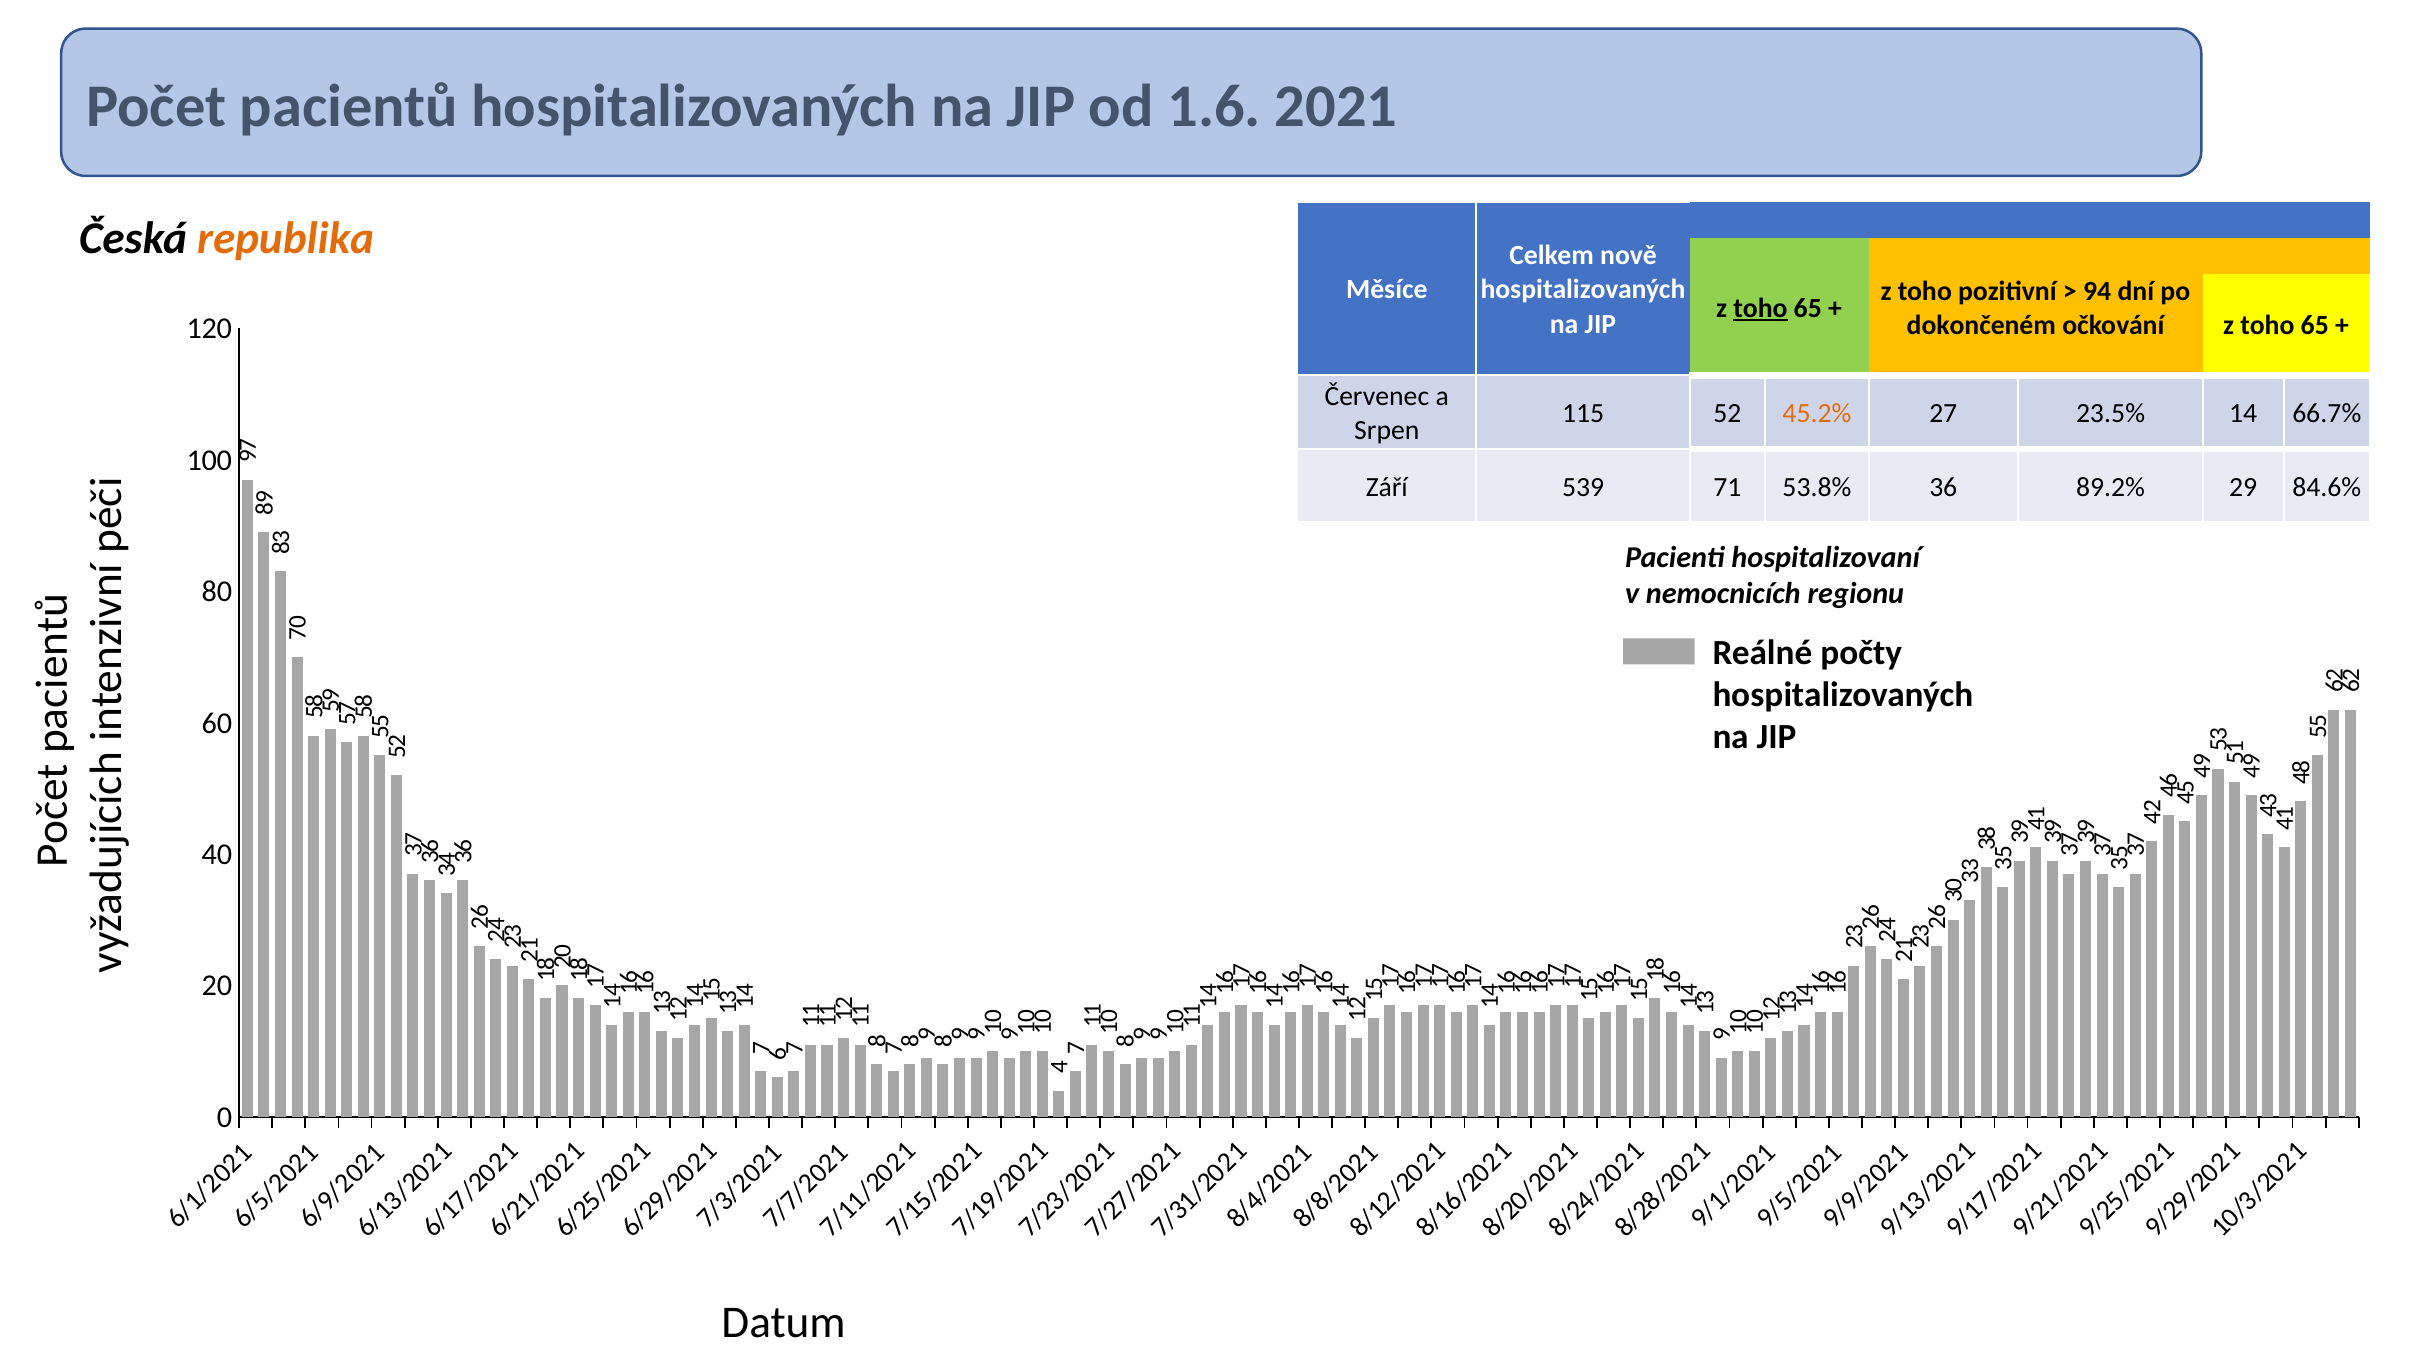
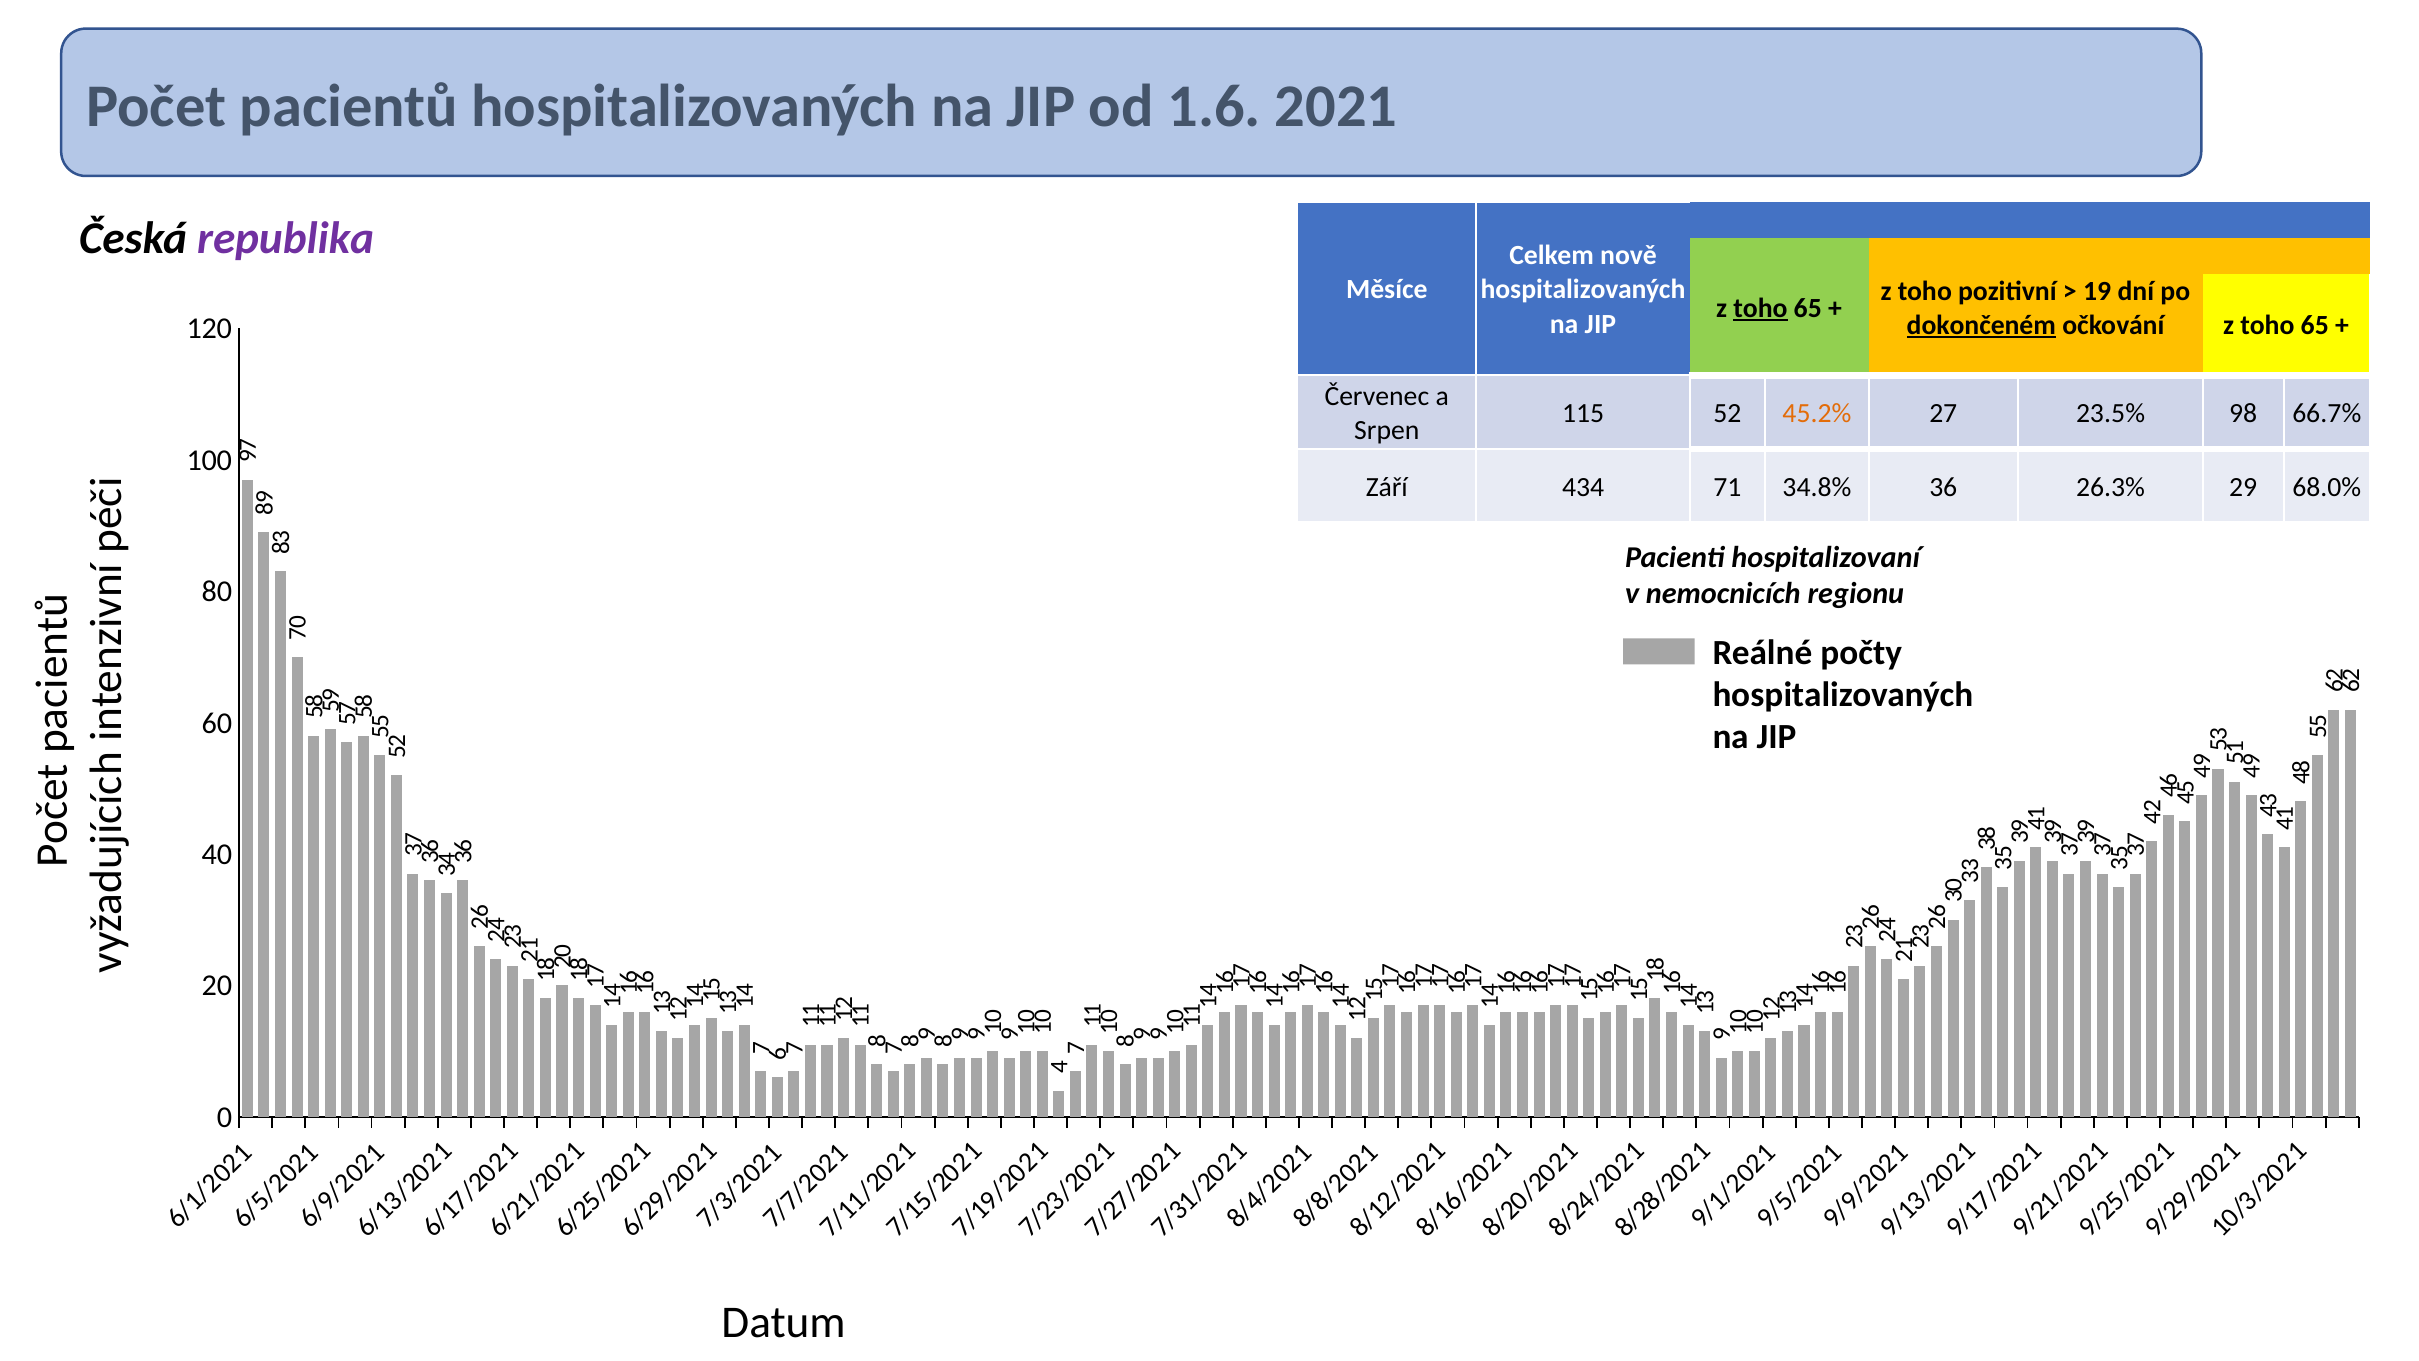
republika colour: orange -> purple
94: 94 -> 19
dokončeném underline: none -> present
14: 14 -> 98
539: 539 -> 434
53.8%: 53.8% -> 34.8%
89.2%: 89.2% -> 26.3%
84.6%: 84.6% -> 68.0%
